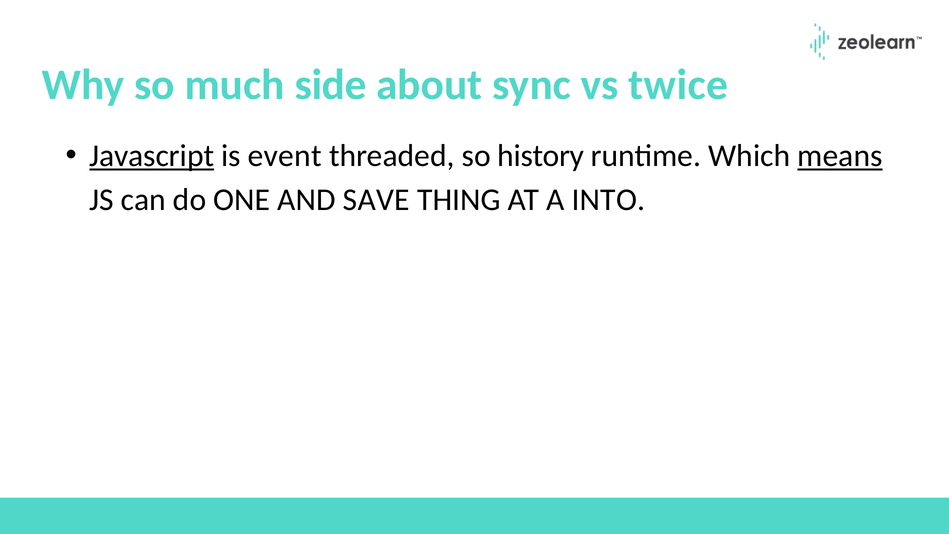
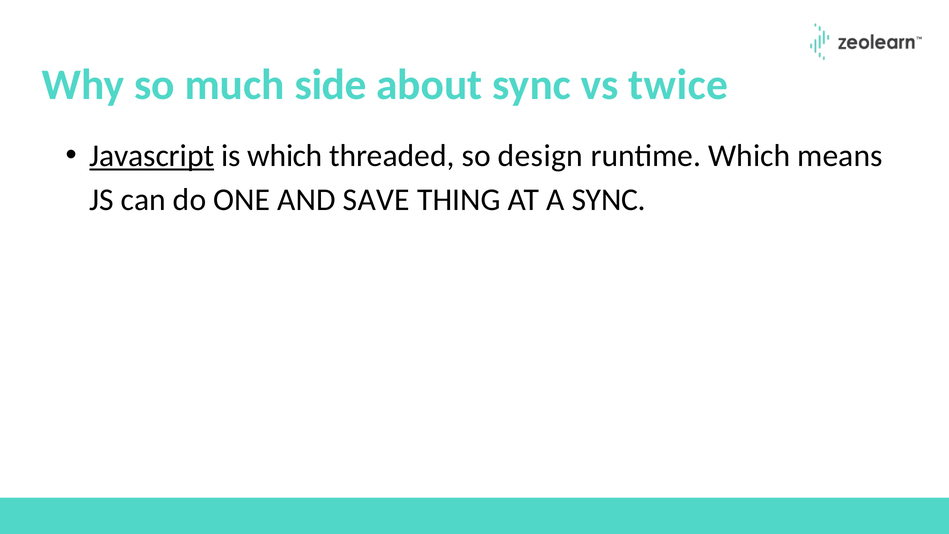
is event: event -> which
history: history -> design
means underline: present -> none
A INTO: INTO -> SYNC
